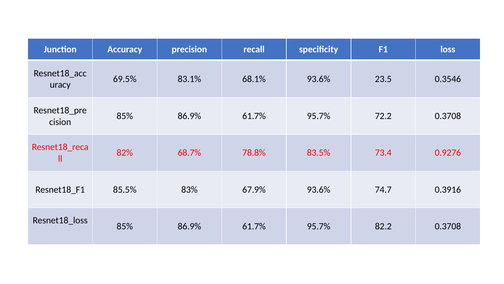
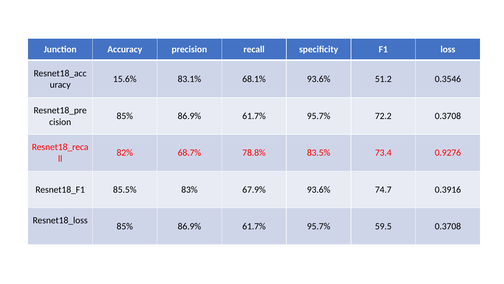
69.5%: 69.5% -> 15.6%
23.5: 23.5 -> 51.2
82.2: 82.2 -> 59.5
